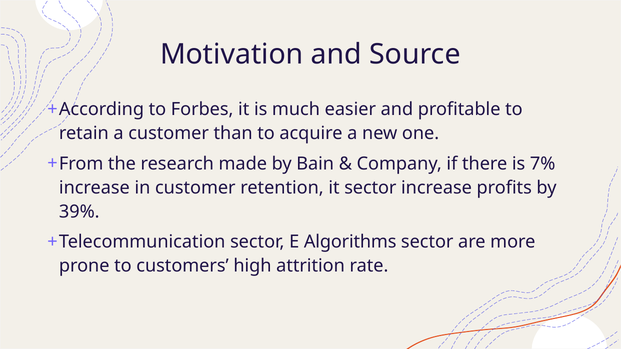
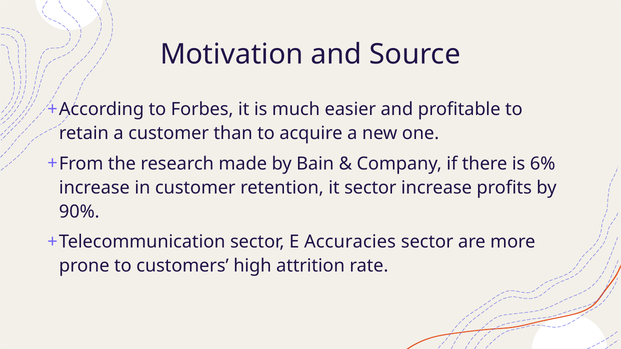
7%: 7% -> 6%
39%: 39% -> 90%
Algorithms: Algorithms -> Accuracies
